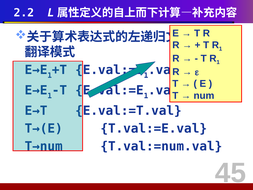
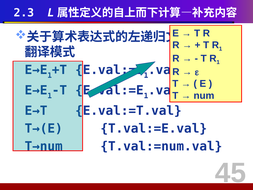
2.2: 2.2 -> 2.3
